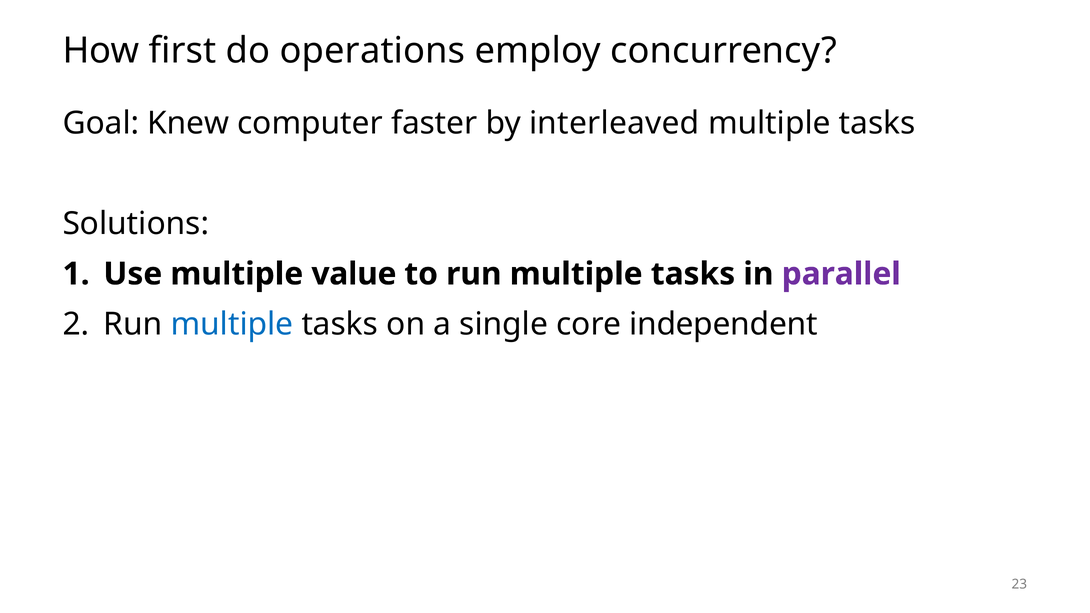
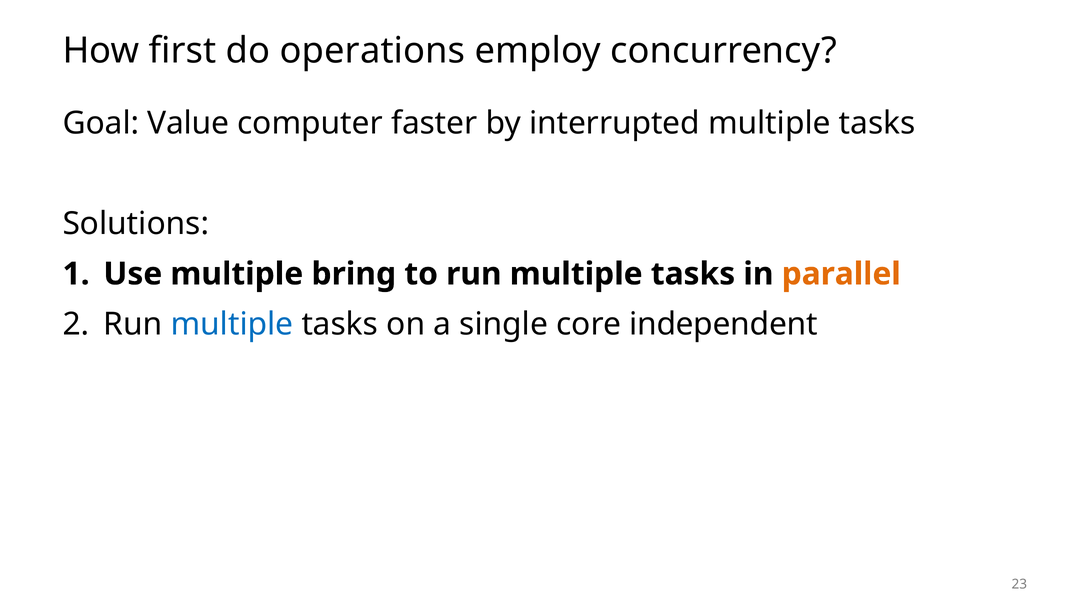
Knew: Knew -> Value
interleaved: interleaved -> interrupted
value: value -> bring
parallel colour: purple -> orange
